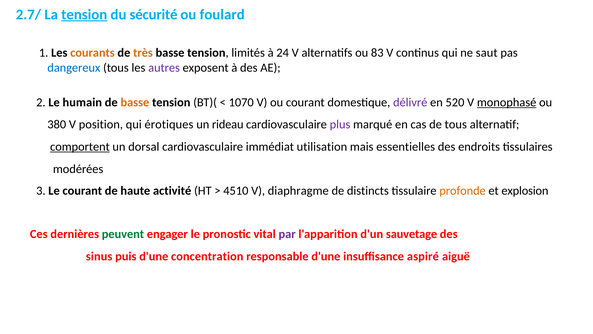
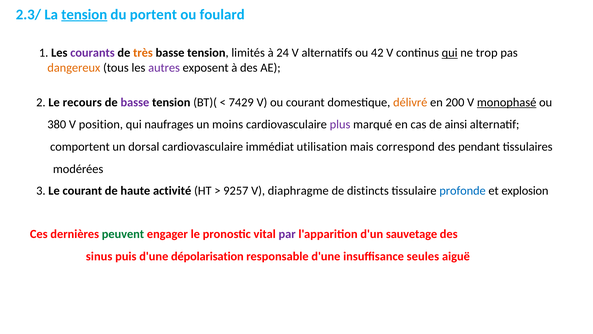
2.7/: 2.7/ -> 2.3/
sécurité: sécurité -> portent
courants colour: orange -> purple
83: 83 -> 42
qui at (450, 53) underline: none -> present
saut: saut -> trop
dangereux colour: blue -> orange
humain: humain -> recours
basse at (135, 102) colour: orange -> purple
1070: 1070 -> 7429
délivré colour: purple -> orange
520: 520 -> 200
érotiques: érotiques -> naufrages
rideau: rideau -> moins
de tous: tous -> ainsi
comportent underline: present -> none
essentielles: essentielles -> correspond
endroits: endroits -> pendant
4510: 4510 -> 9257
profonde colour: orange -> blue
concentration: concentration -> dépolarisation
aspiré: aspiré -> seules
